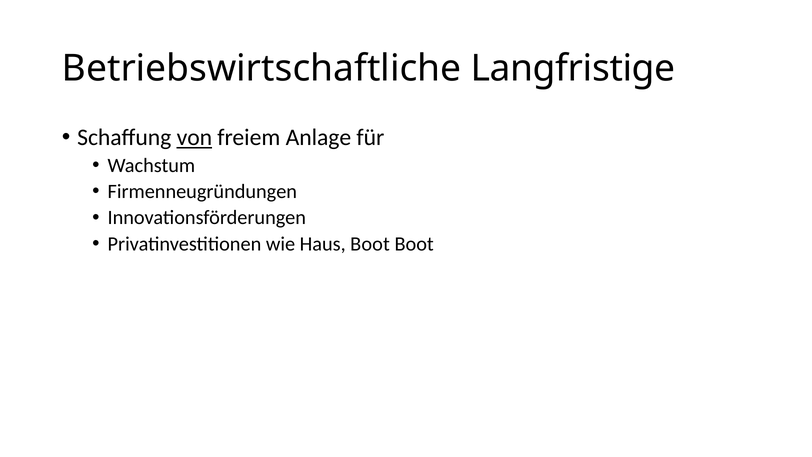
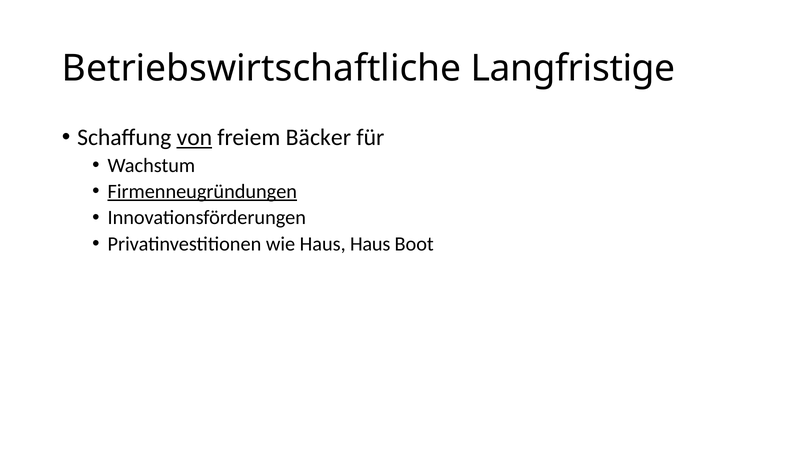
Anlage: Anlage -> Bäcker
Firmenneugründungen underline: none -> present
Haus Boot: Boot -> Haus
